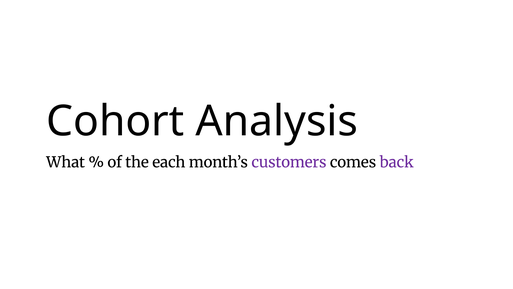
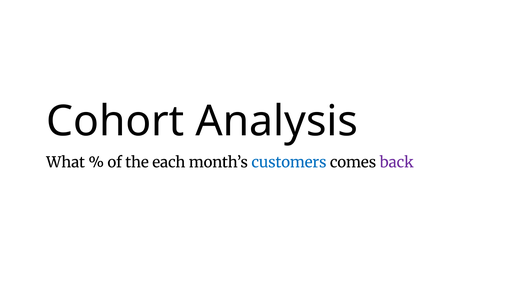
customers colour: purple -> blue
